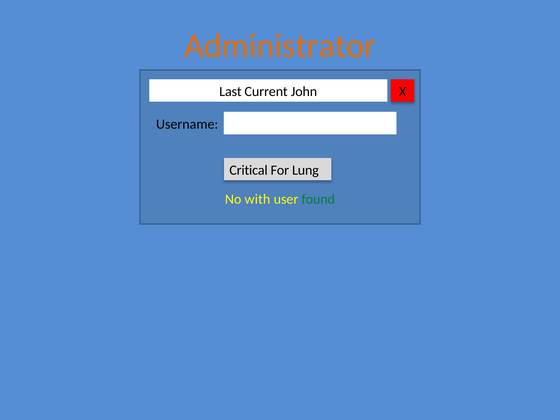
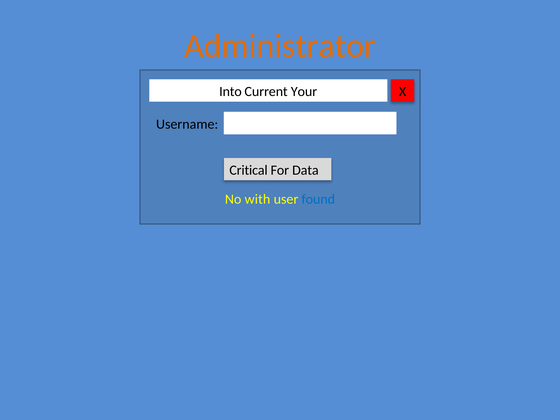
Last: Last -> Into
John: John -> Your
Lung: Lung -> Data
found colour: green -> blue
